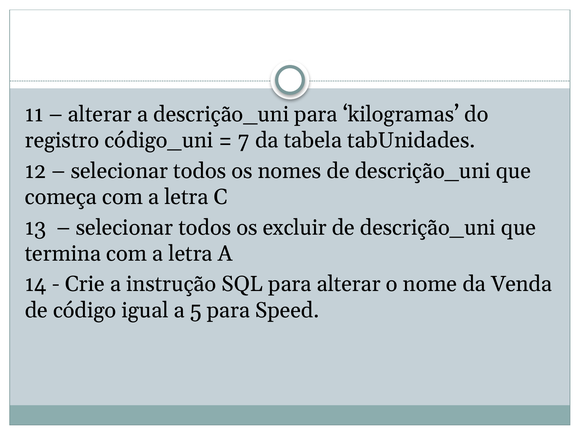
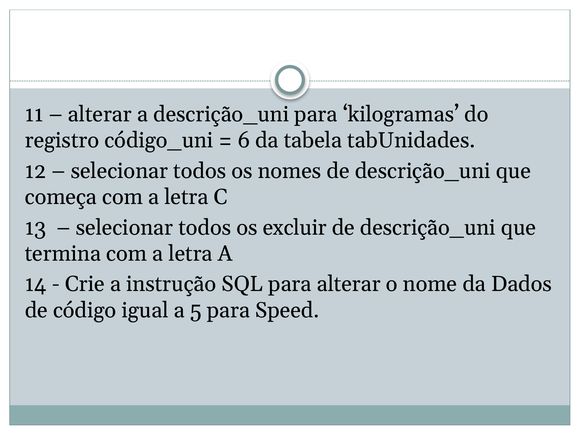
7: 7 -> 6
Venda: Venda -> Dados
